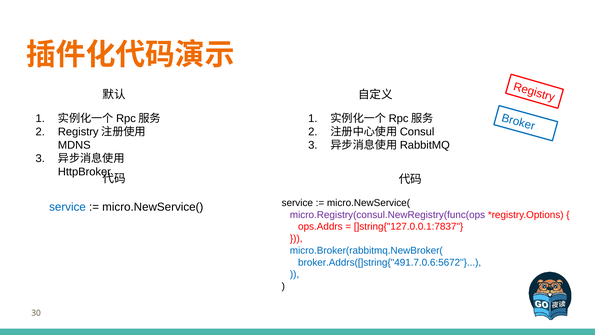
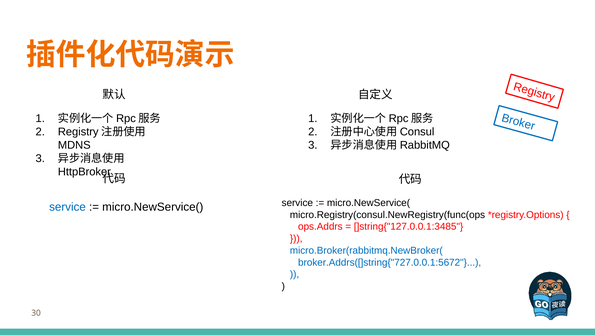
micro.Registry(consul.NewRegistry(func(ops colour: purple -> black
]string{"127.0.0.1:7837: ]string{"127.0.0.1:7837 -> ]string{"127.0.0.1:3485
broker.Addrs([]string{"491.7.0.6:5672: broker.Addrs([]string{"491.7.0.6:5672 -> broker.Addrs([]string{"727.0.0.1:5672
